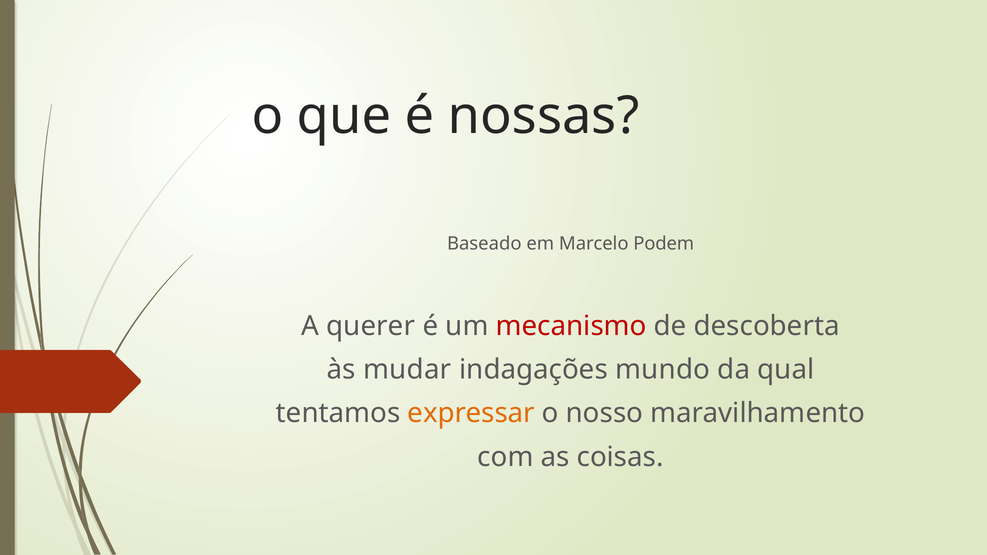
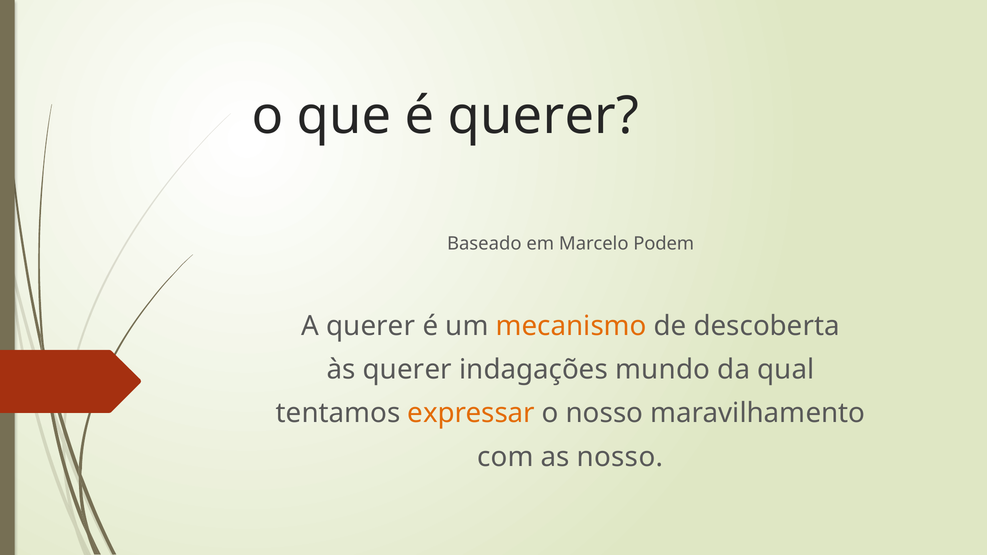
é nossas: nossas -> querer
mecanismo colour: red -> orange
às mudar: mudar -> querer
as coisas: coisas -> nosso
